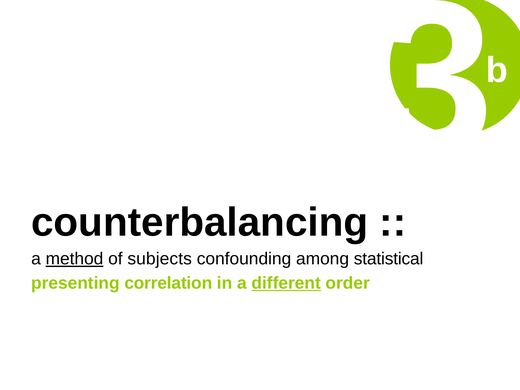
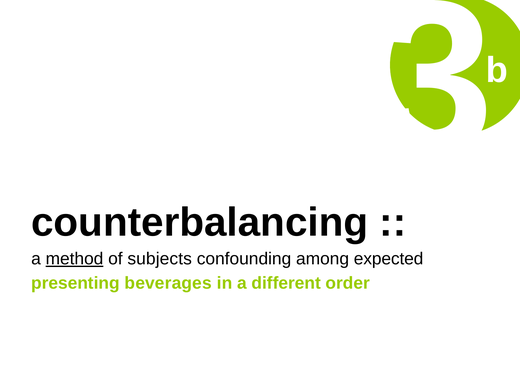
statistical: statistical -> expected
correlation: correlation -> beverages
different underline: present -> none
